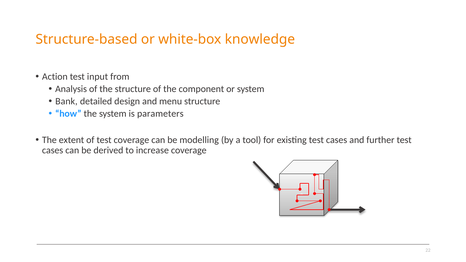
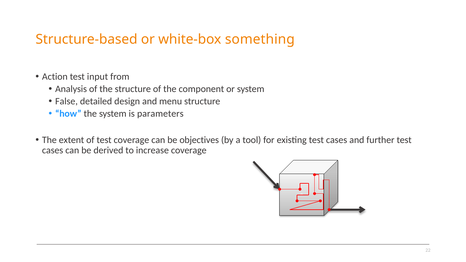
knowledge: knowledge -> something
Bank: Bank -> False
modelling: modelling -> objectives
